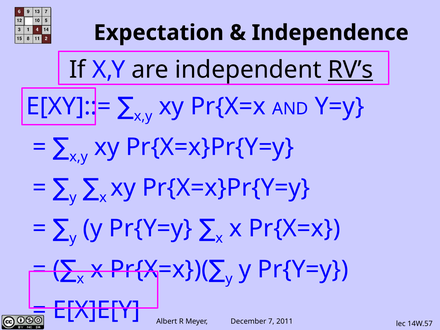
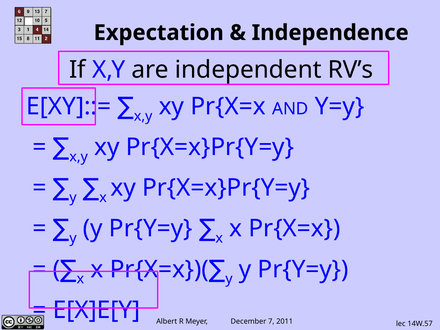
RV’s underline: present -> none
